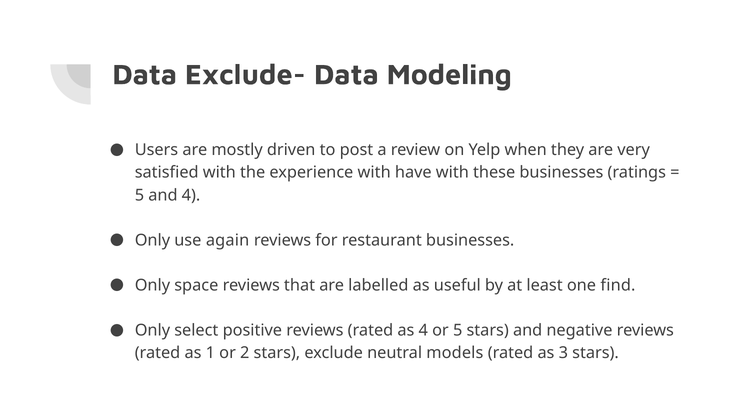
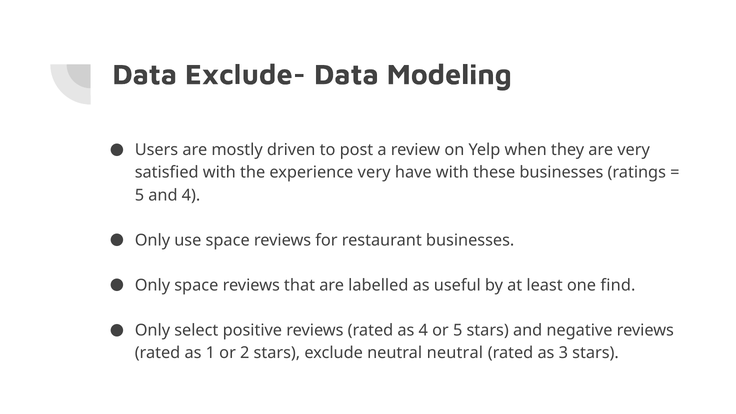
experience with: with -> very
use again: again -> space
neutral models: models -> neutral
